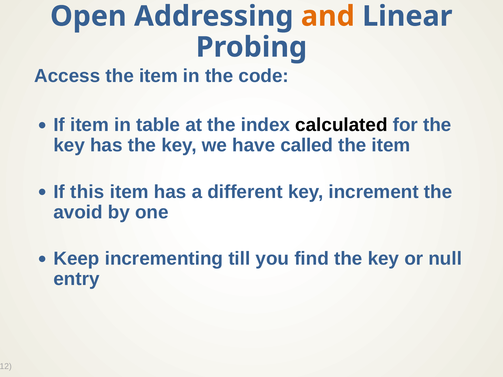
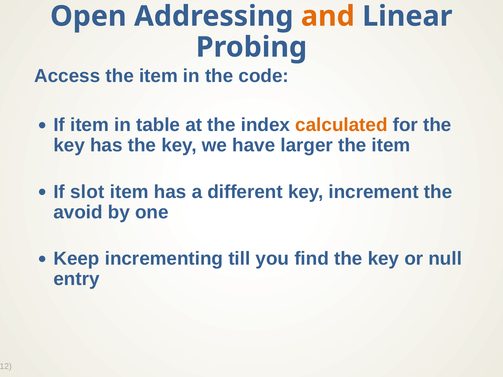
calculated colour: black -> orange
called: called -> larger
this: this -> slot
